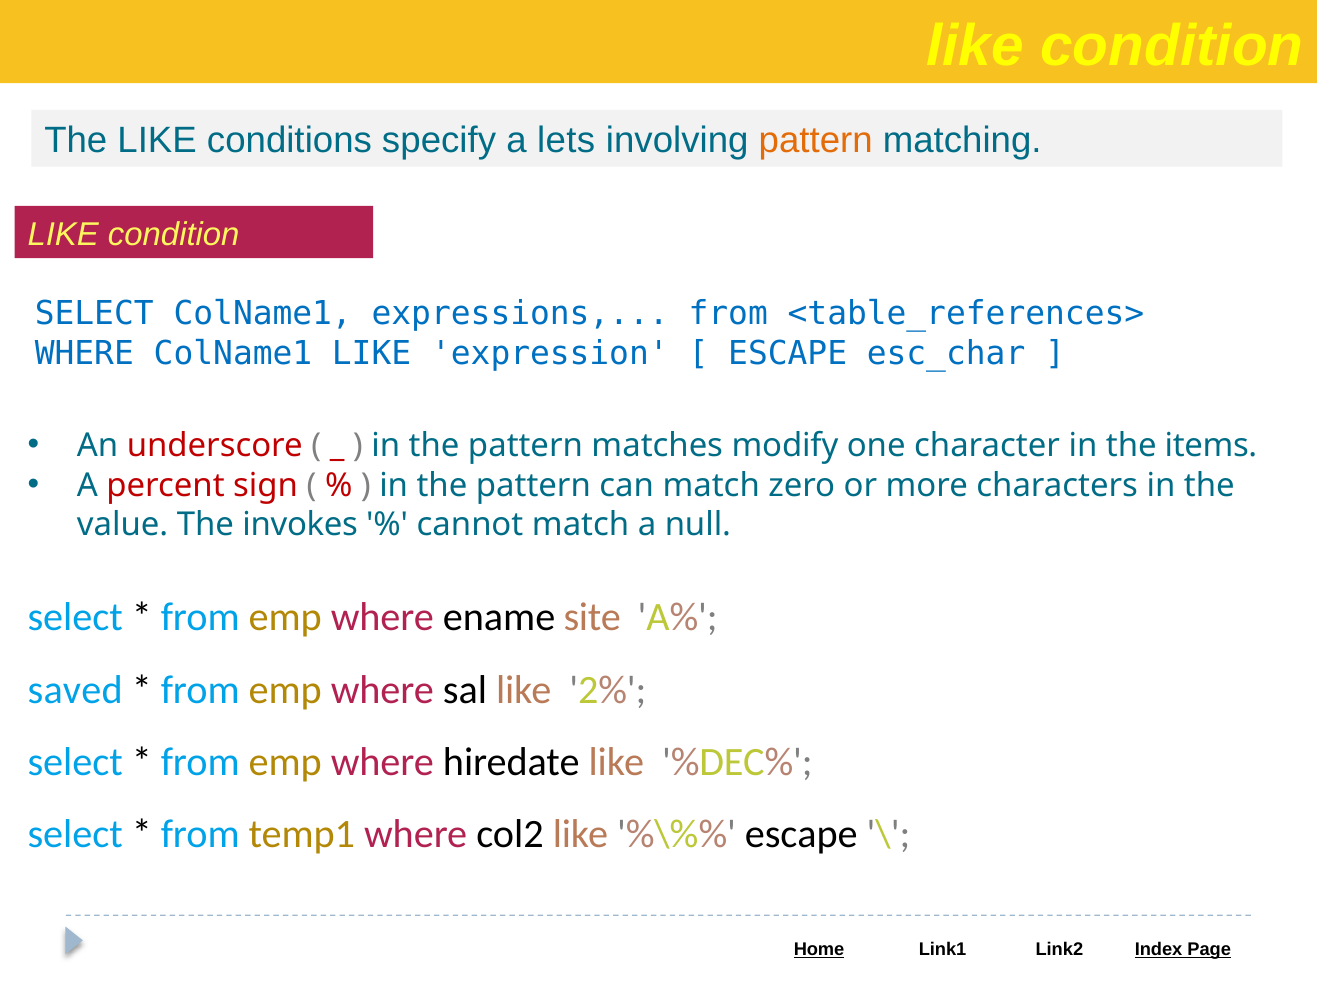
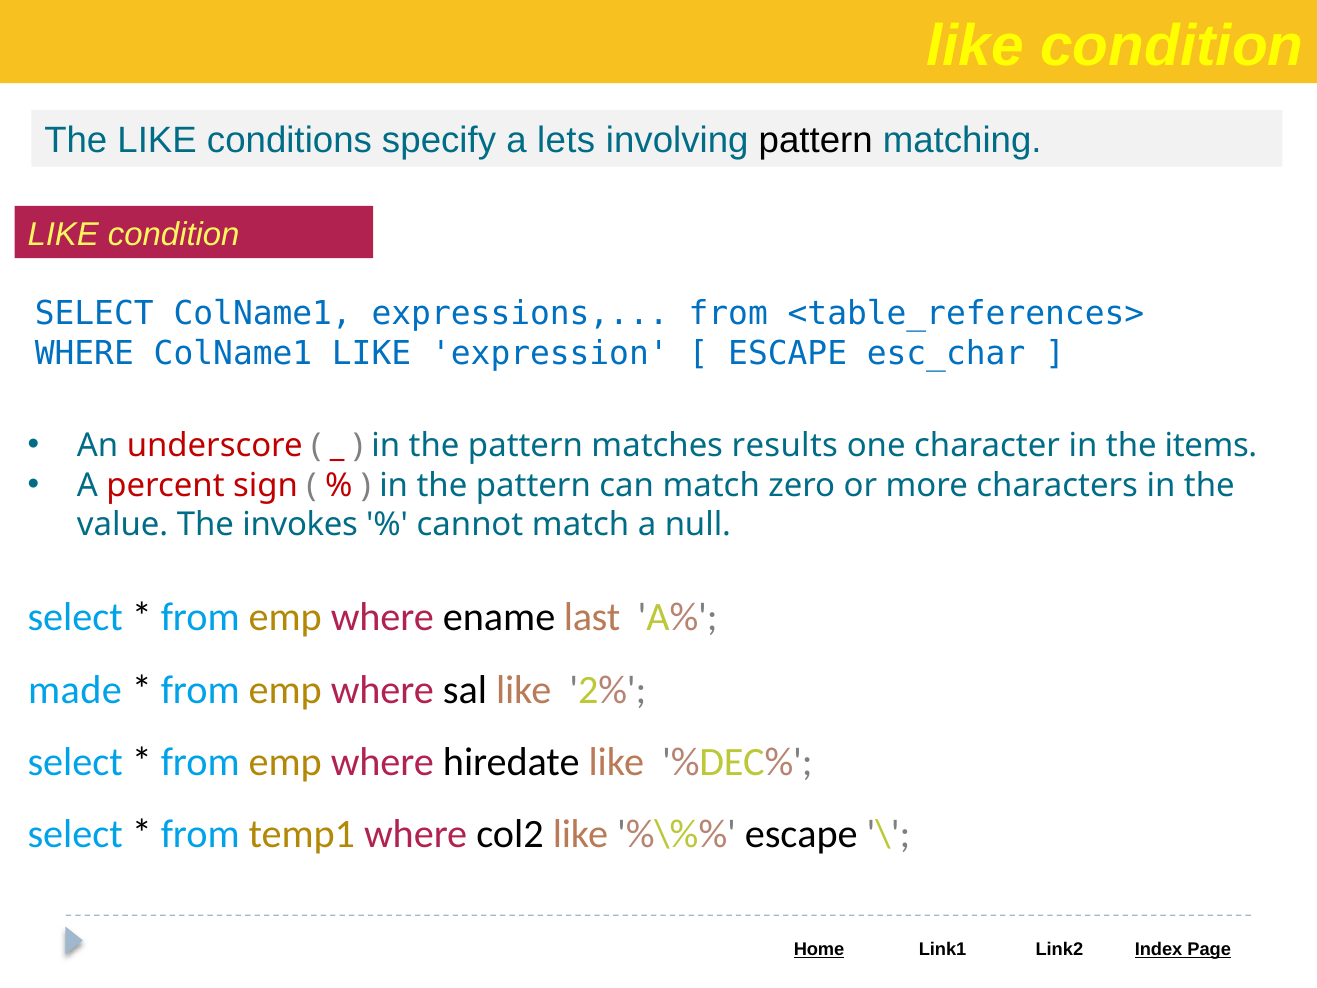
pattern at (816, 141) colour: orange -> black
modify: modify -> results
site: site -> last
saved: saved -> made
